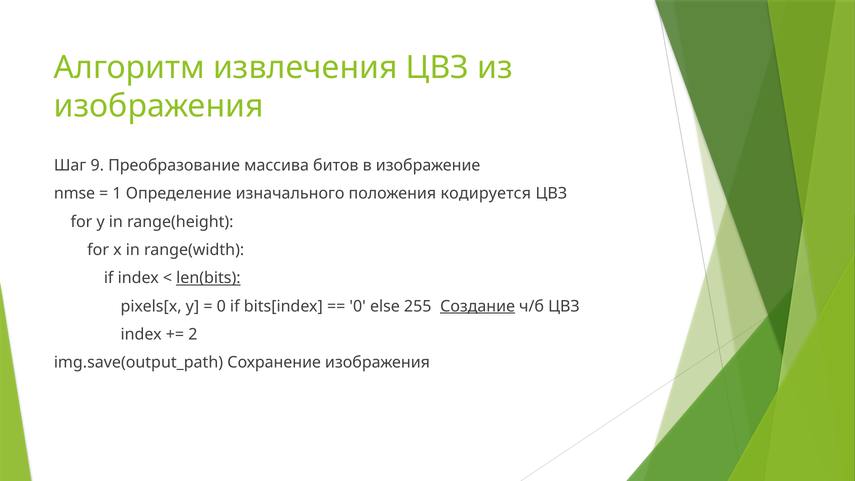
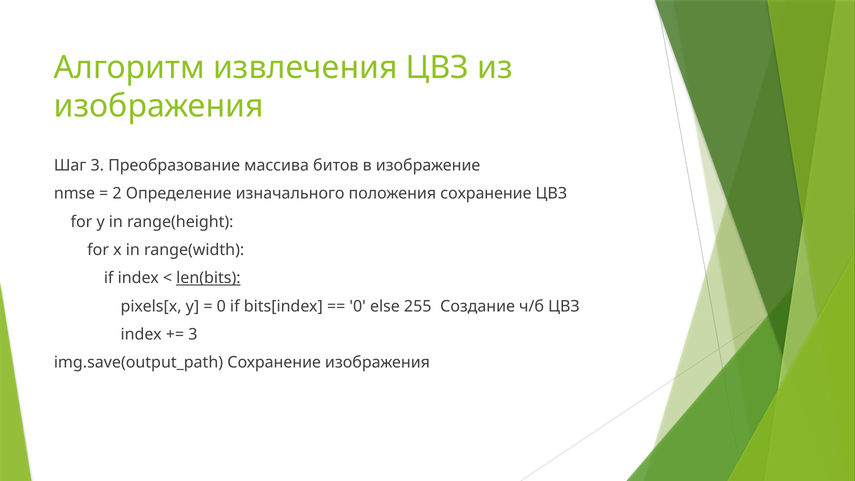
Шаг 9: 9 -> 3
1: 1 -> 2
положения кодируется: кодируется -> сохранение
Создание underline: present -> none
2 at (193, 334): 2 -> 3
